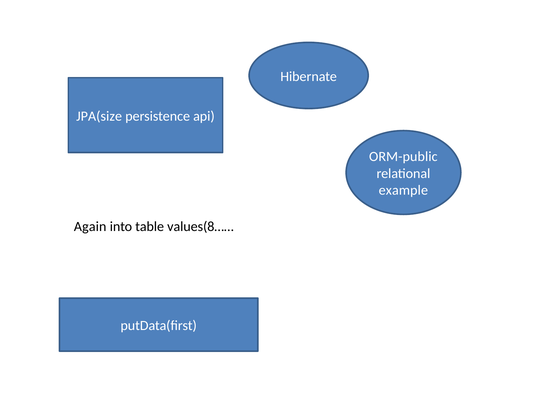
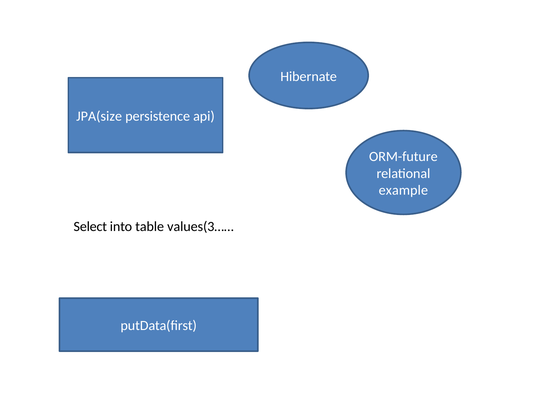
ORM-public: ORM-public -> ORM-future
Again: Again -> Select
values(8……: values(8…… -> values(3……
